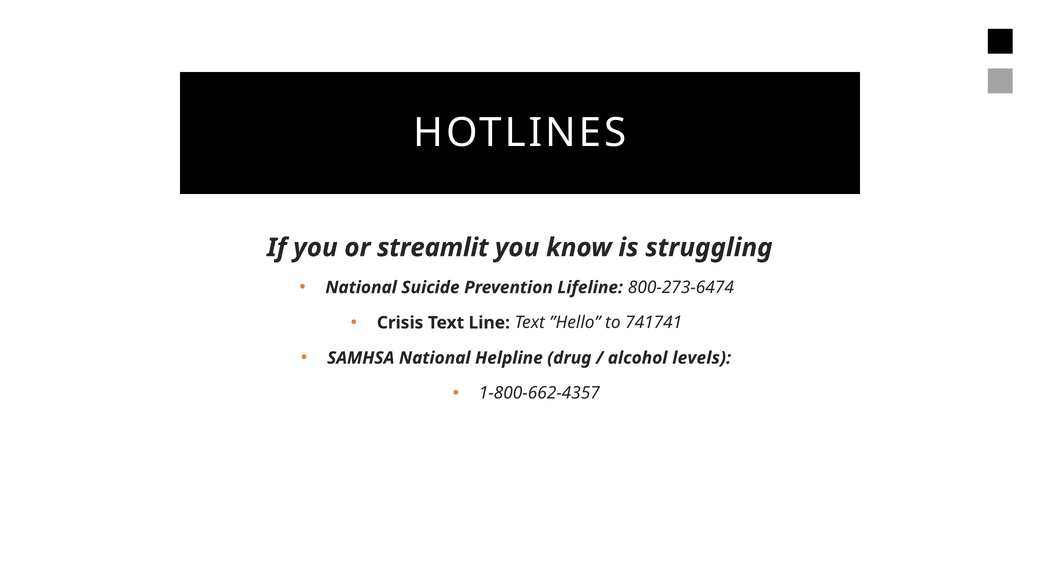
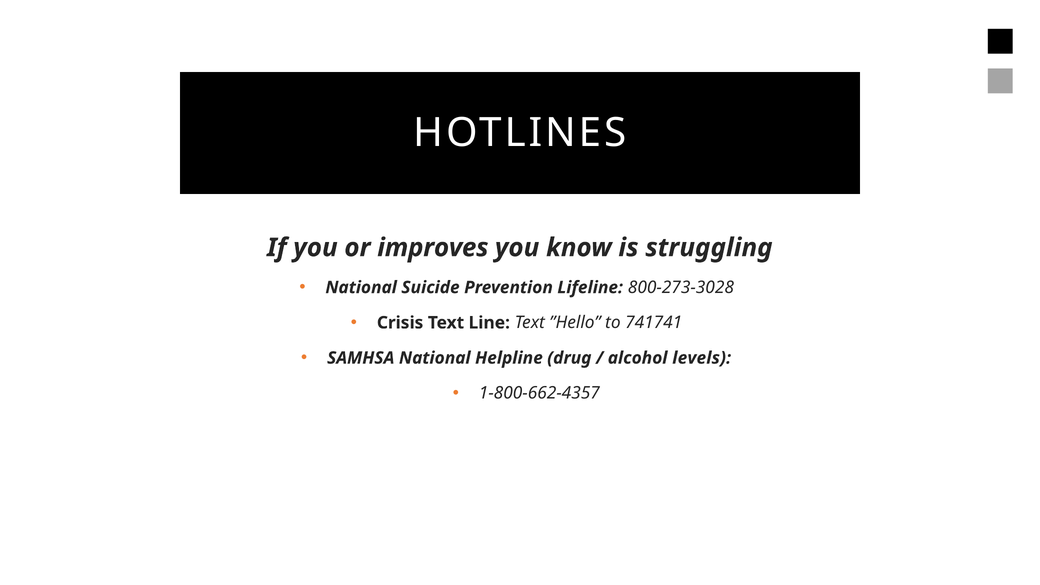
streamlit: streamlit -> improves
800-273-6474: 800-273-6474 -> 800-273-3028
